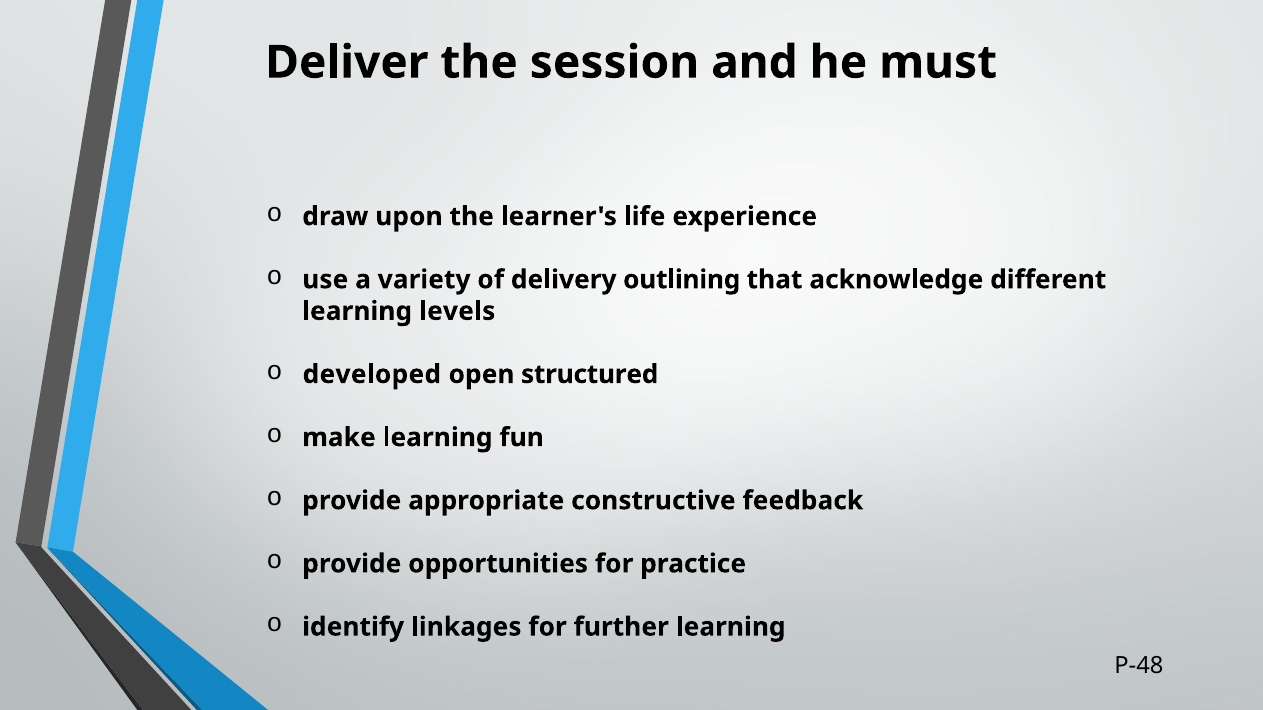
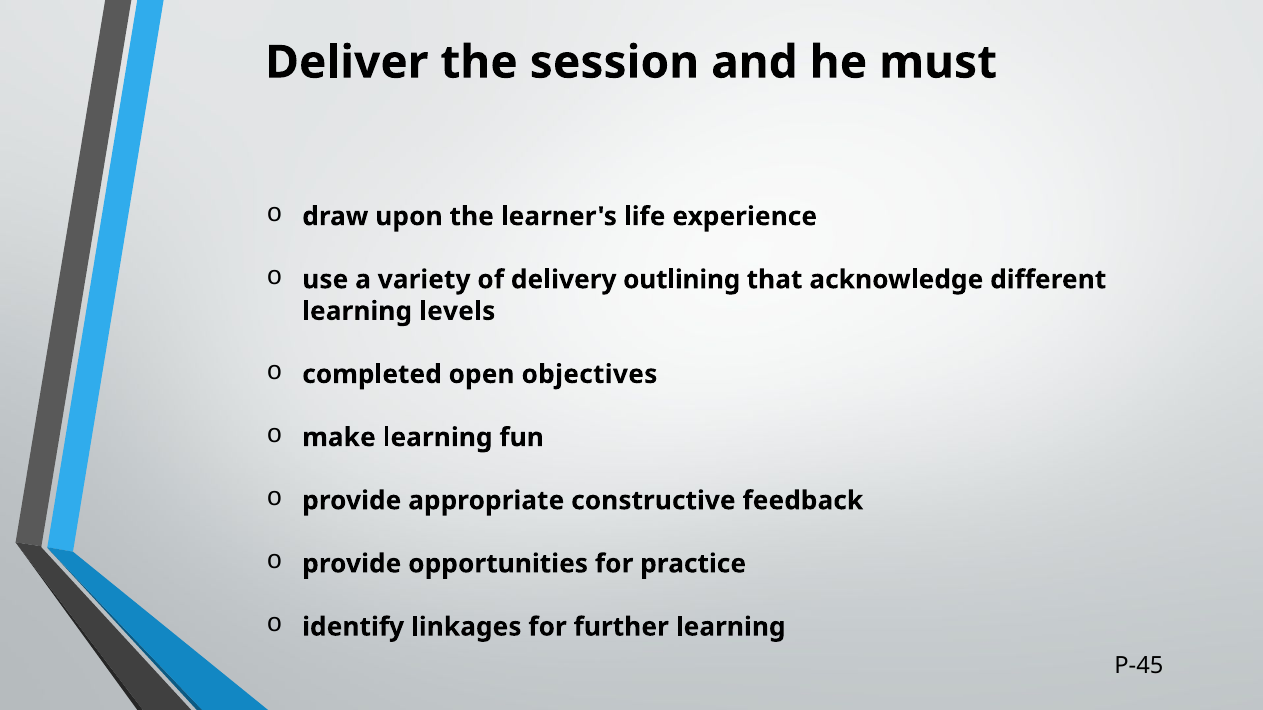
developed: developed -> completed
structured: structured -> objectives
P-48: P-48 -> P-45
